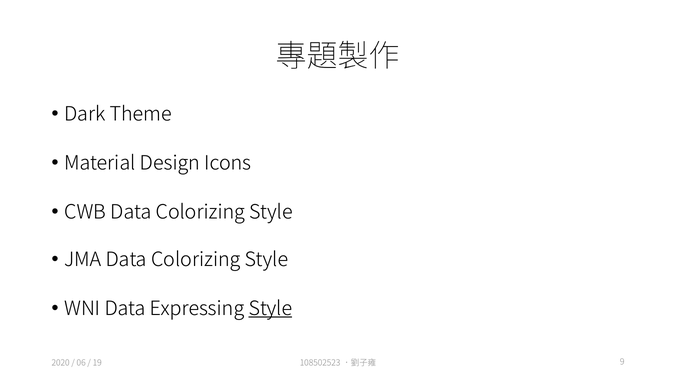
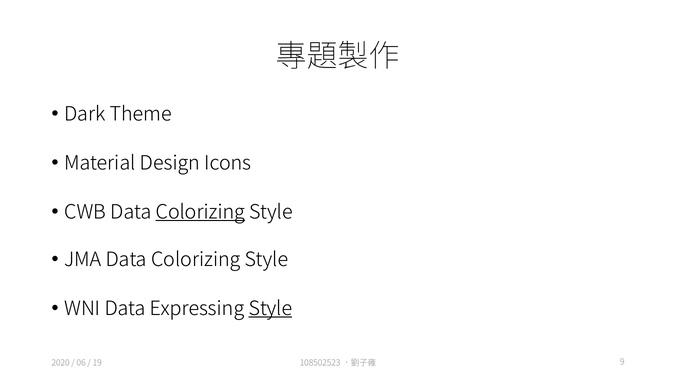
Colorizing at (200, 212) underline: none -> present
